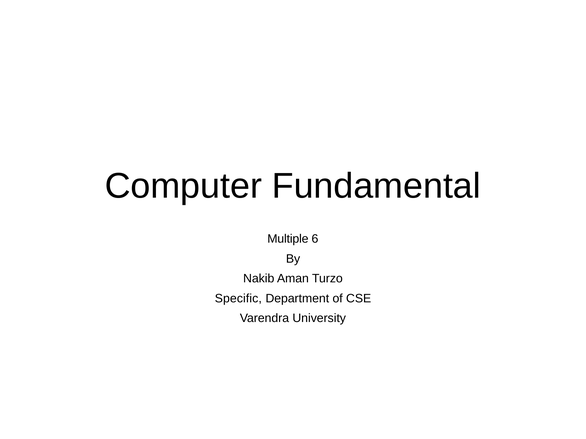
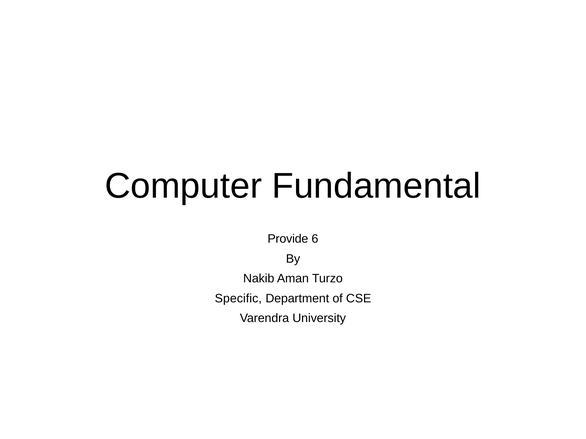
Multiple: Multiple -> Provide
